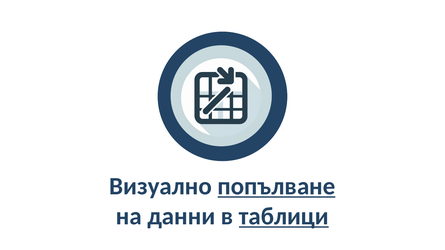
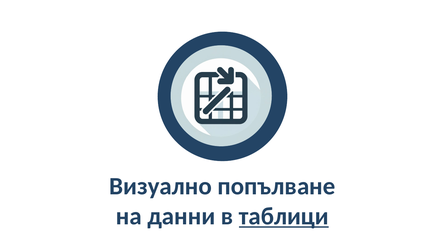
попълване underline: present -> none
